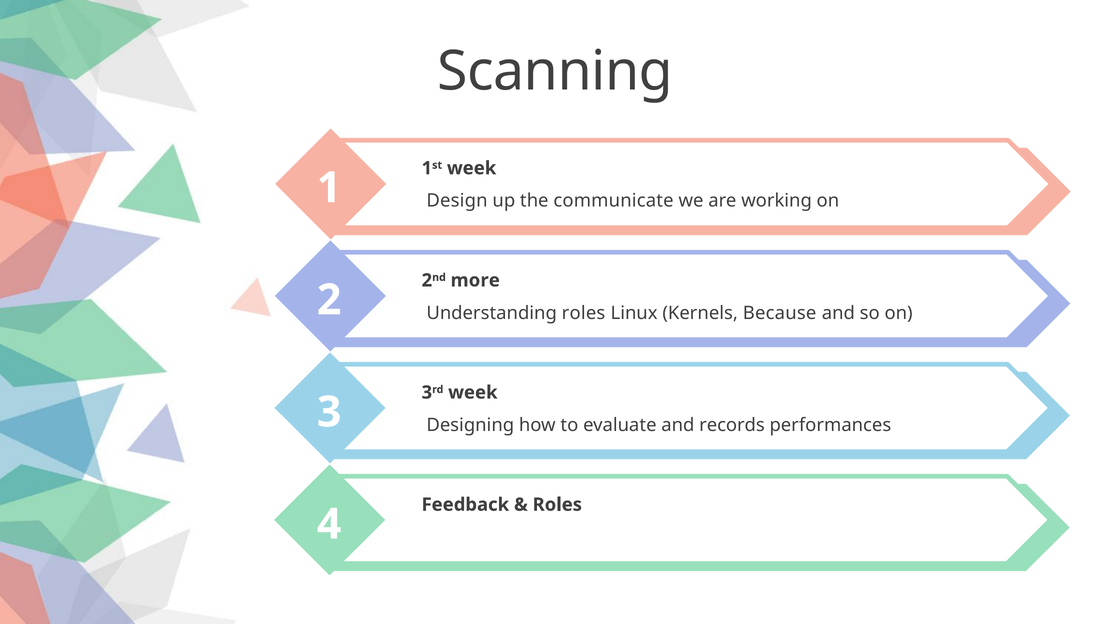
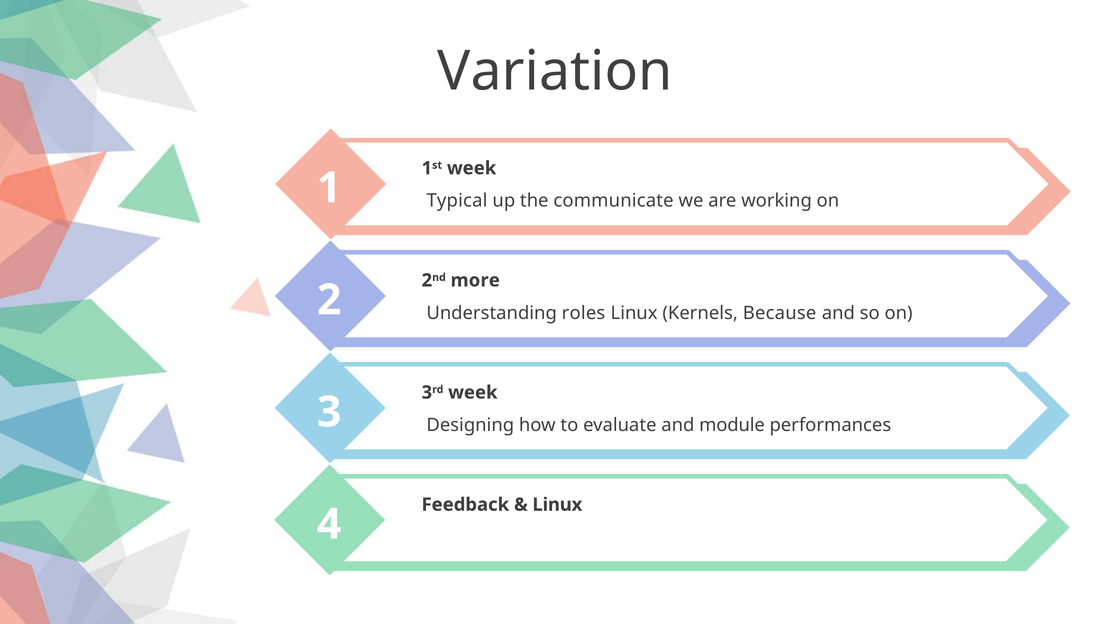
Scanning: Scanning -> Variation
Design: Design -> Typical
records: records -> module
Roles at (557, 505): Roles -> Linux
